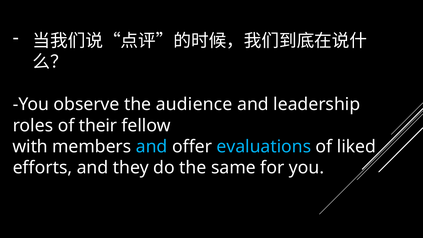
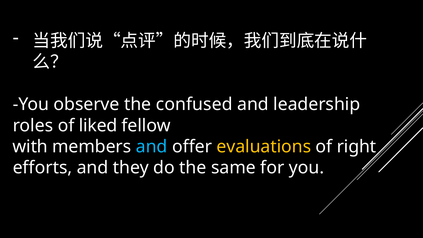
audience: audience -> confused
their: their -> liked
evaluations colour: light blue -> yellow
liked: liked -> right
